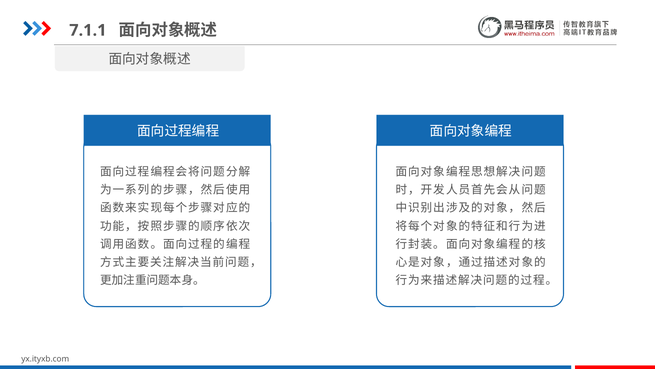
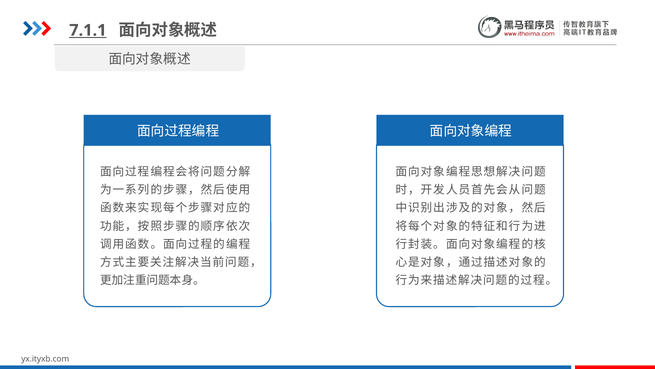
7.1.1 underline: none -> present
